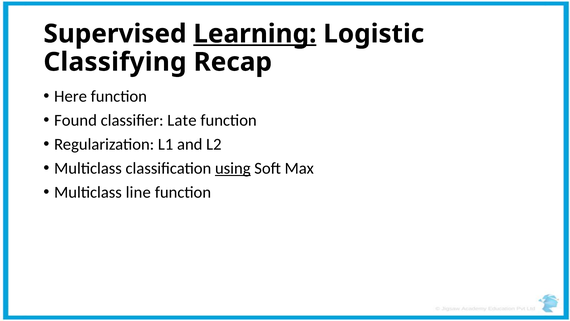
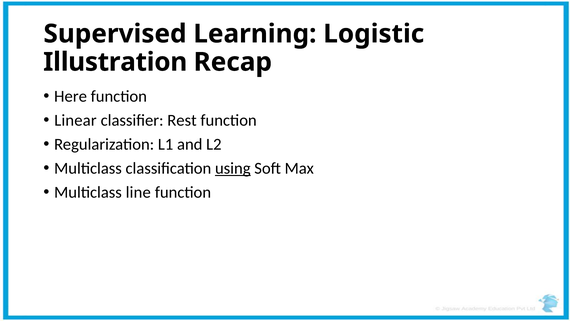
Learning underline: present -> none
Classifying: Classifying -> Illustration
Found: Found -> Linear
Late: Late -> Rest
